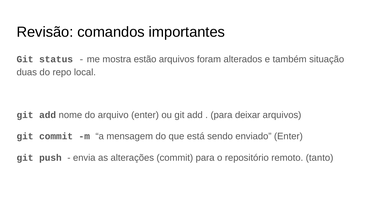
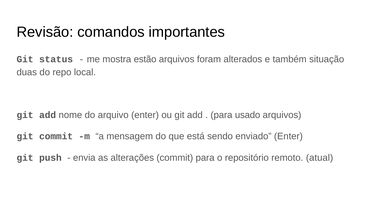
deixar: deixar -> usado
tanto: tanto -> atual
